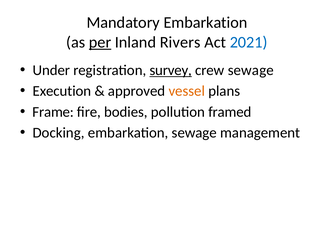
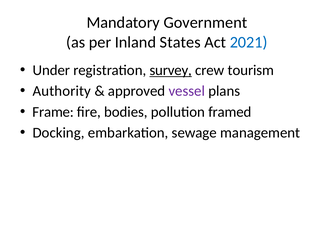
Mandatory Embarkation: Embarkation -> Government
per underline: present -> none
Rivers: Rivers -> States
crew sewage: sewage -> tourism
Execution: Execution -> Authority
vessel colour: orange -> purple
